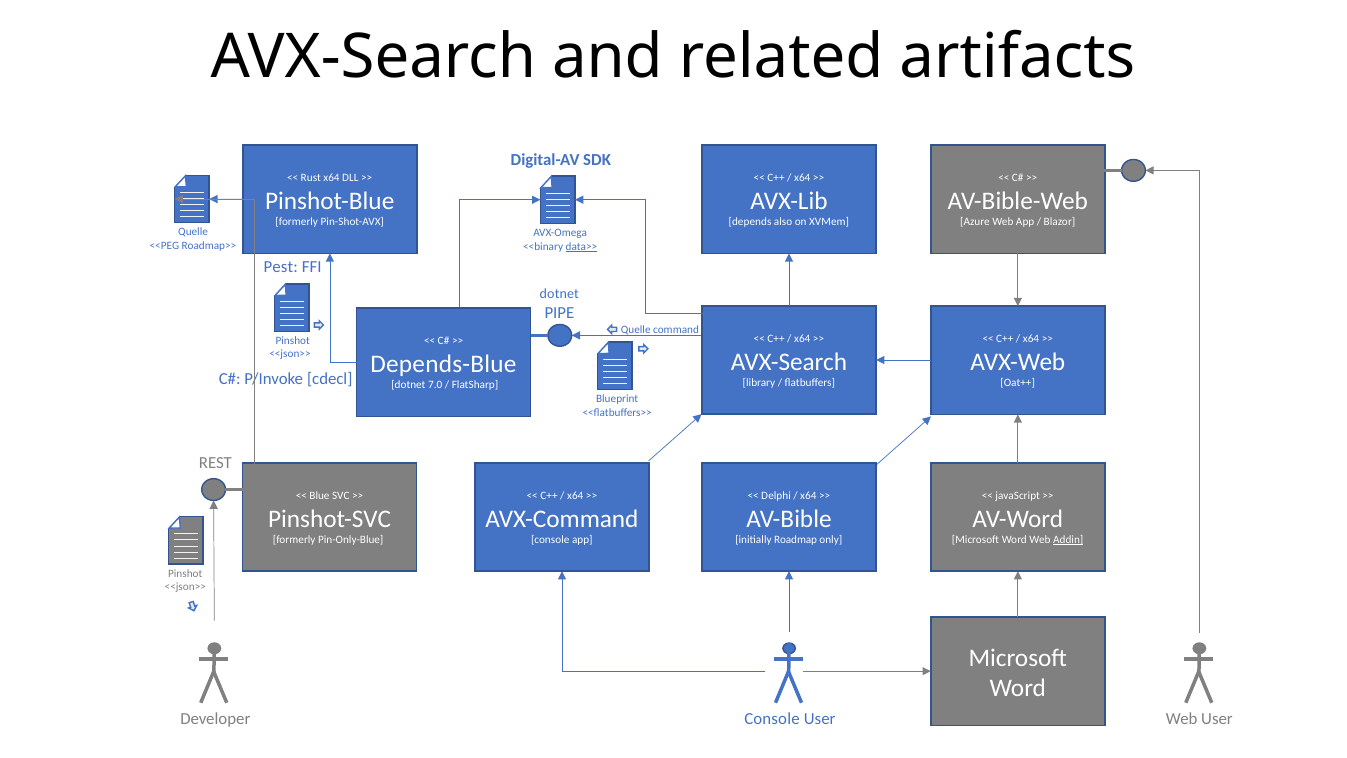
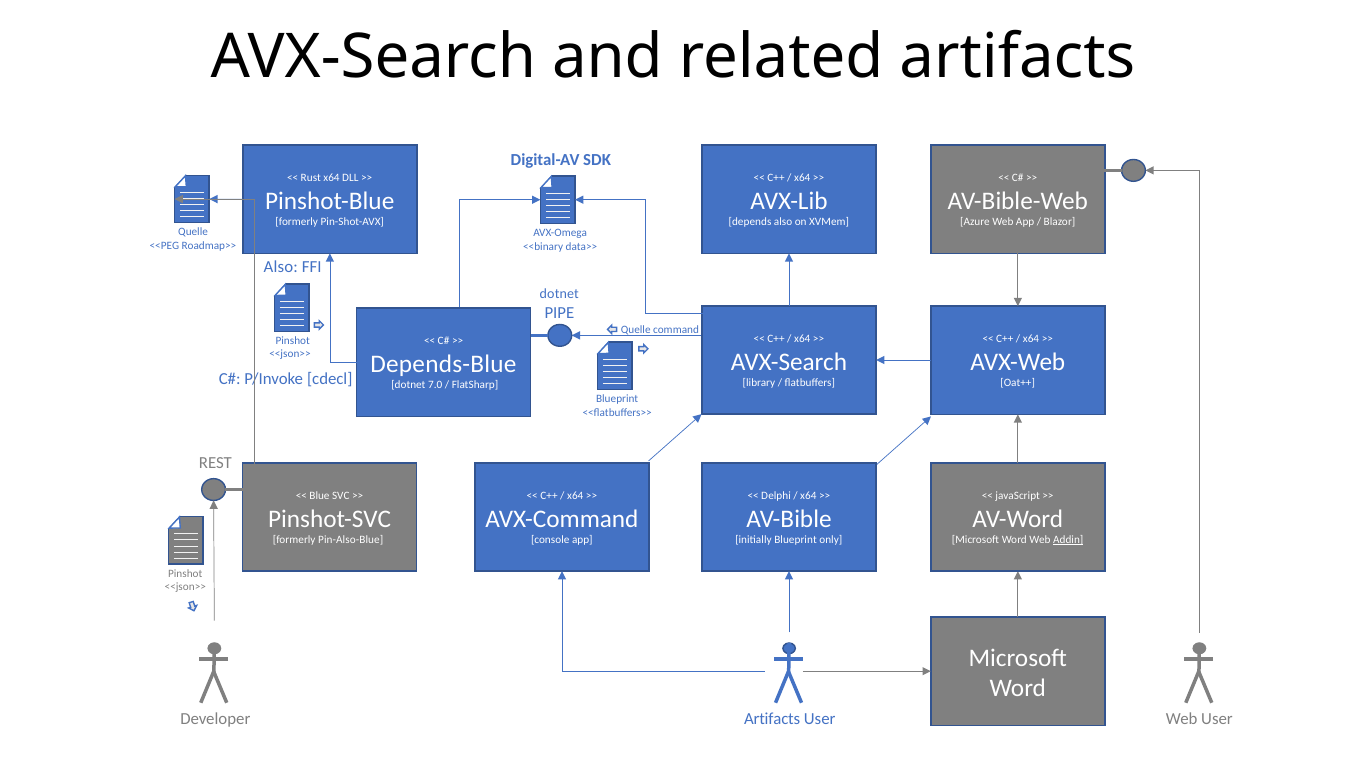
data>> underline: present -> none
Pest at (281, 267): Pest -> Also
Pin-Only-Blue: Pin-Only-Blue -> Pin-Also-Blue
initially Roadmap: Roadmap -> Blueprint
Developer Console: Console -> Artifacts
